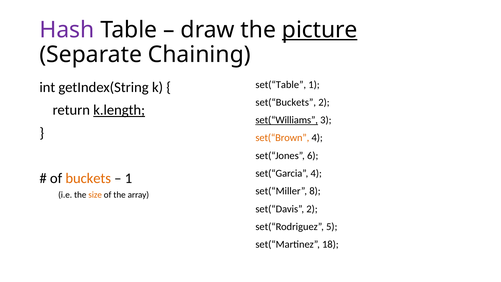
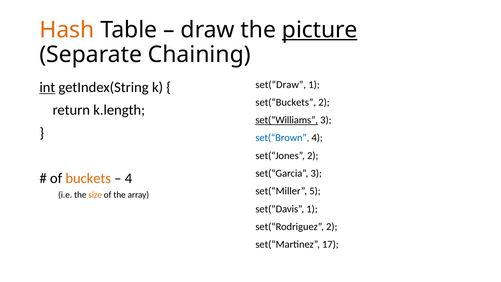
Hash colour: purple -> orange
set(“Table: set(“Table -> set(“Draw
int underline: none -> present
k.length underline: present -> none
set(“Brown colour: orange -> blue
set(“Jones 6: 6 -> 2
set(“Garcia 4: 4 -> 3
1 at (128, 178): 1 -> 4
8: 8 -> 5
set(“Davis 2: 2 -> 1
set(“Rodriguez 5: 5 -> 2
18: 18 -> 17
